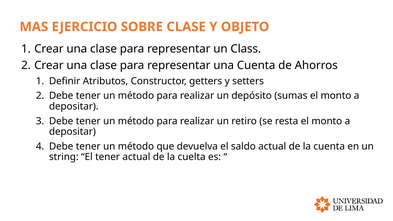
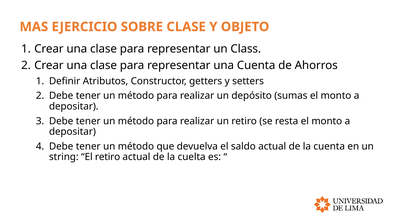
El tener: tener -> retiro
